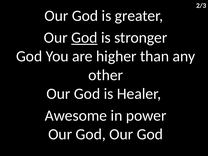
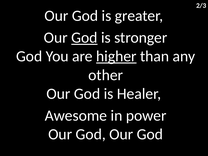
higher underline: none -> present
